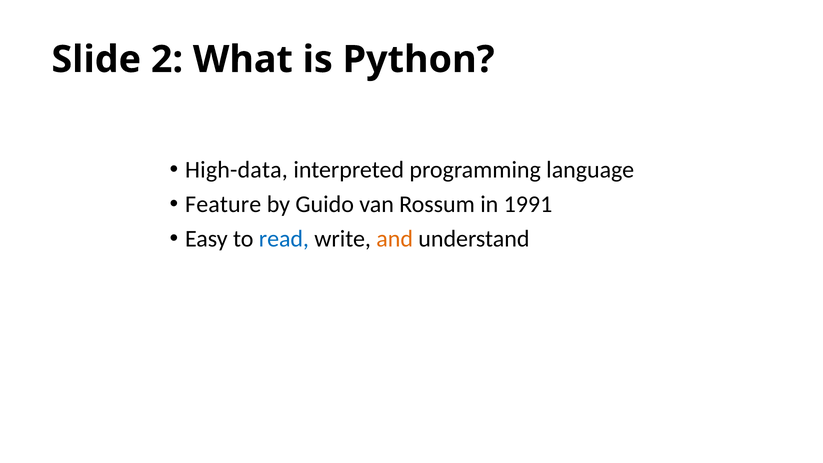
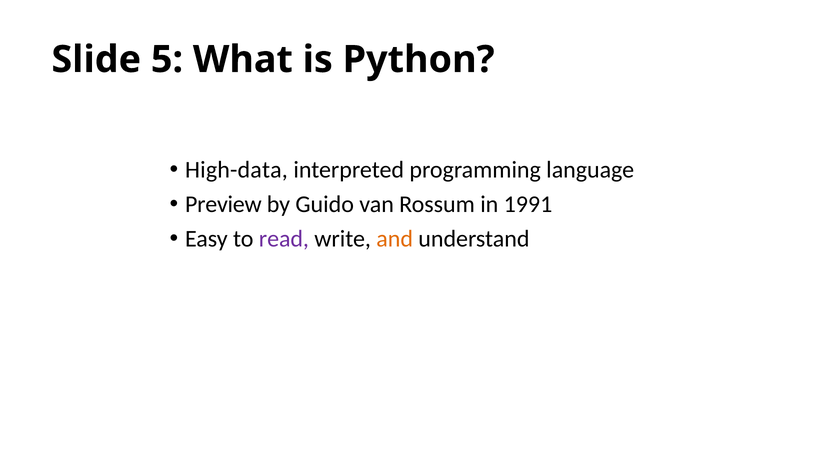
2: 2 -> 5
Feature: Feature -> Preview
read colour: blue -> purple
